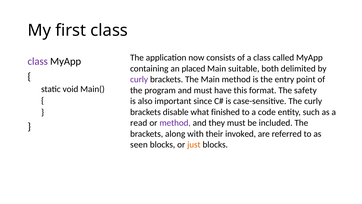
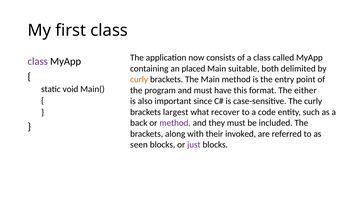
curly at (139, 79) colour: purple -> orange
safety: safety -> either
disable: disable -> largest
finished: finished -> recover
read: read -> back
just colour: orange -> purple
